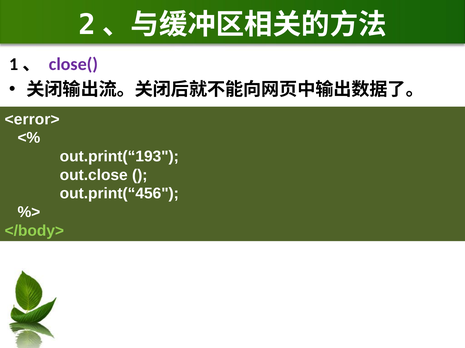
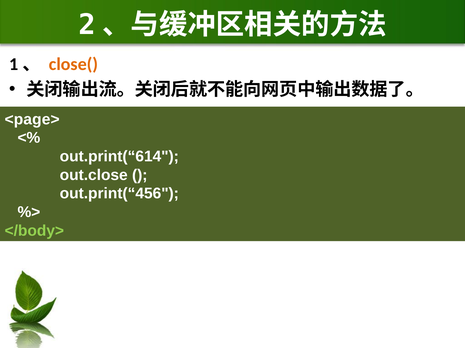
close( colour: purple -> orange
<error>: <error> -> <page>
out.print(“193: out.print(“193 -> out.print(“614
